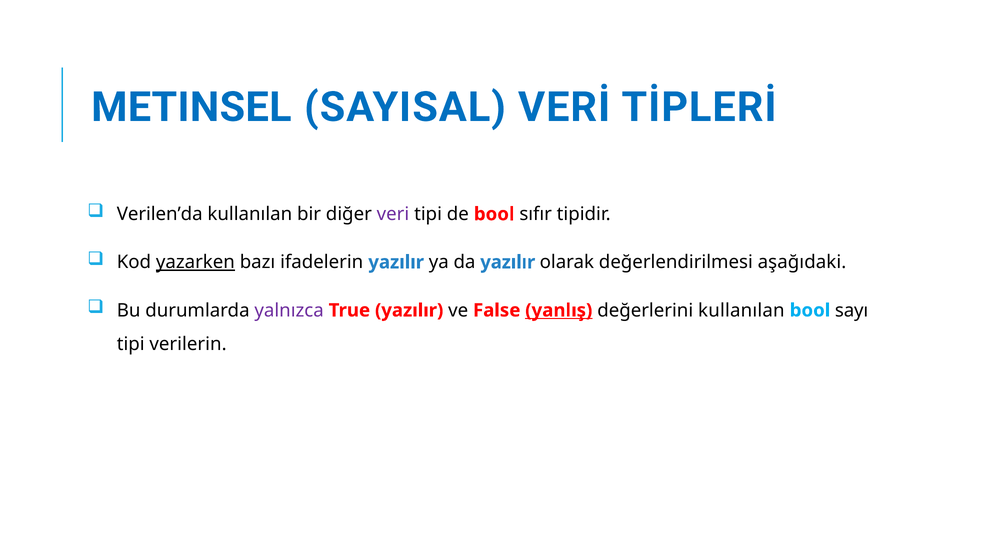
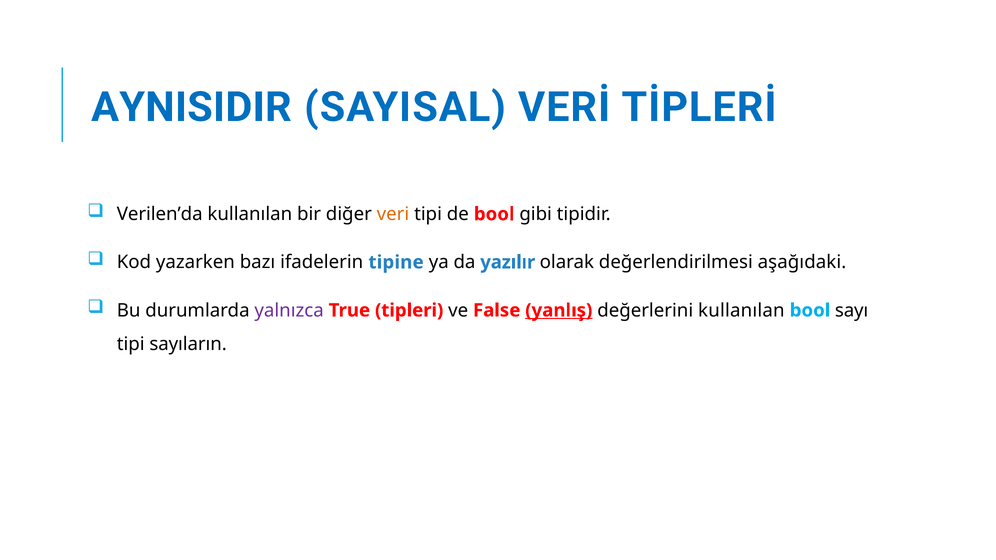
METINSEL: METINSEL -> AYNISIDIR
veri colour: purple -> orange
sıfır: sıfır -> gibi
yazarken underline: present -> none
ifadelerin yazılır: yazılır -> tipine
True yazılır: yazılır -> tipleri
verilerin: verilerin -> sayıların
